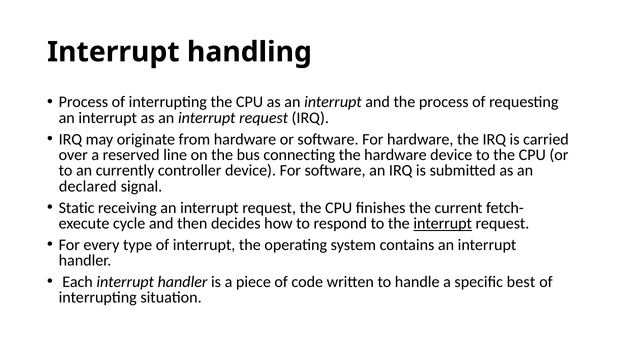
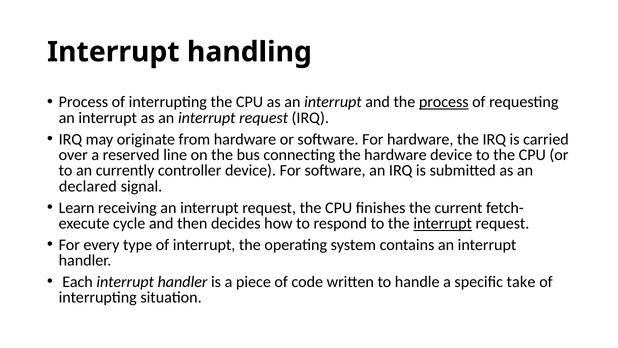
process at (444, 102) underline: none -> present
Static: Static -> Learn
best: best -> take
